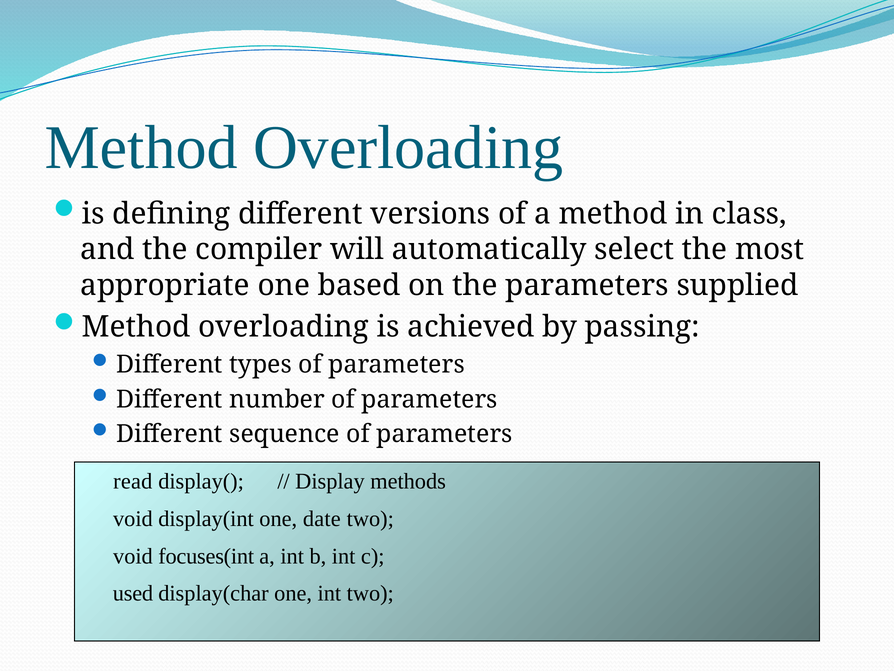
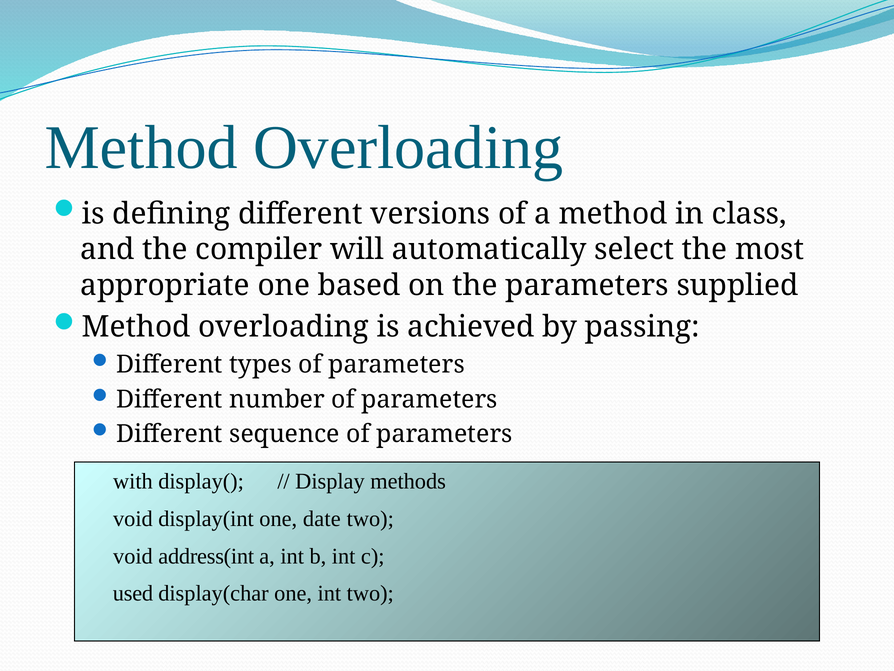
read: read -> with
focuses(int: focuses(int -> address(int
